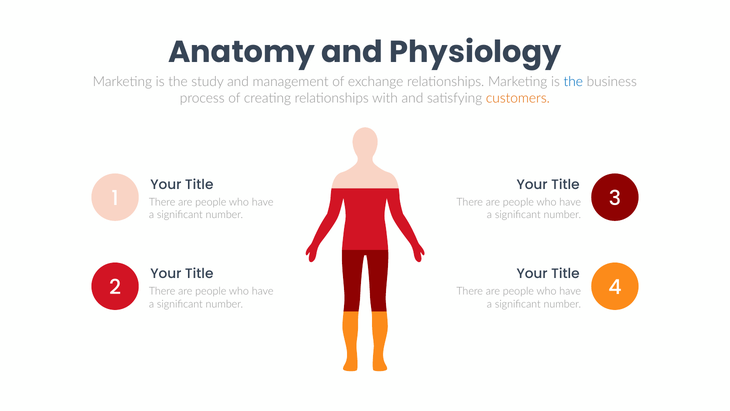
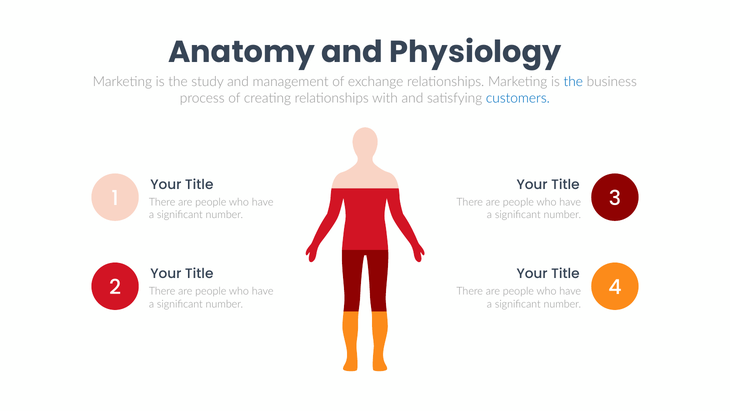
customers colour: orange -> blue
